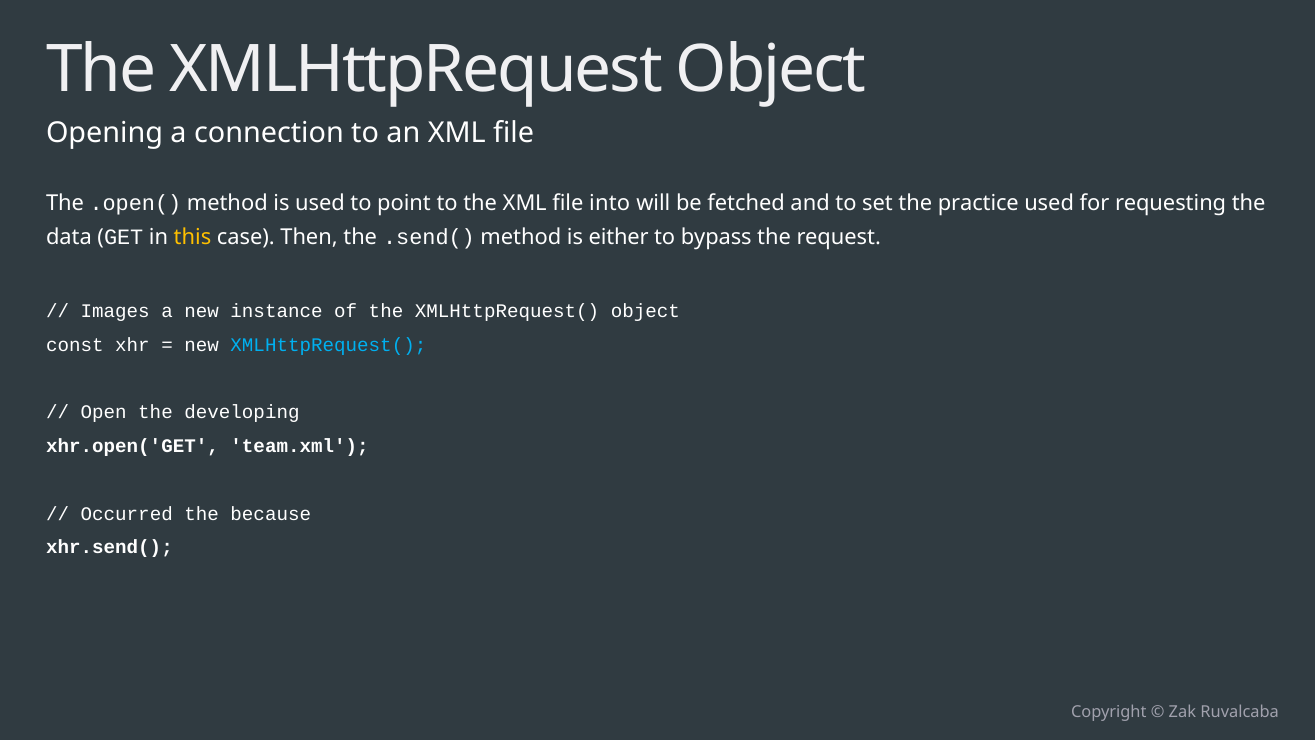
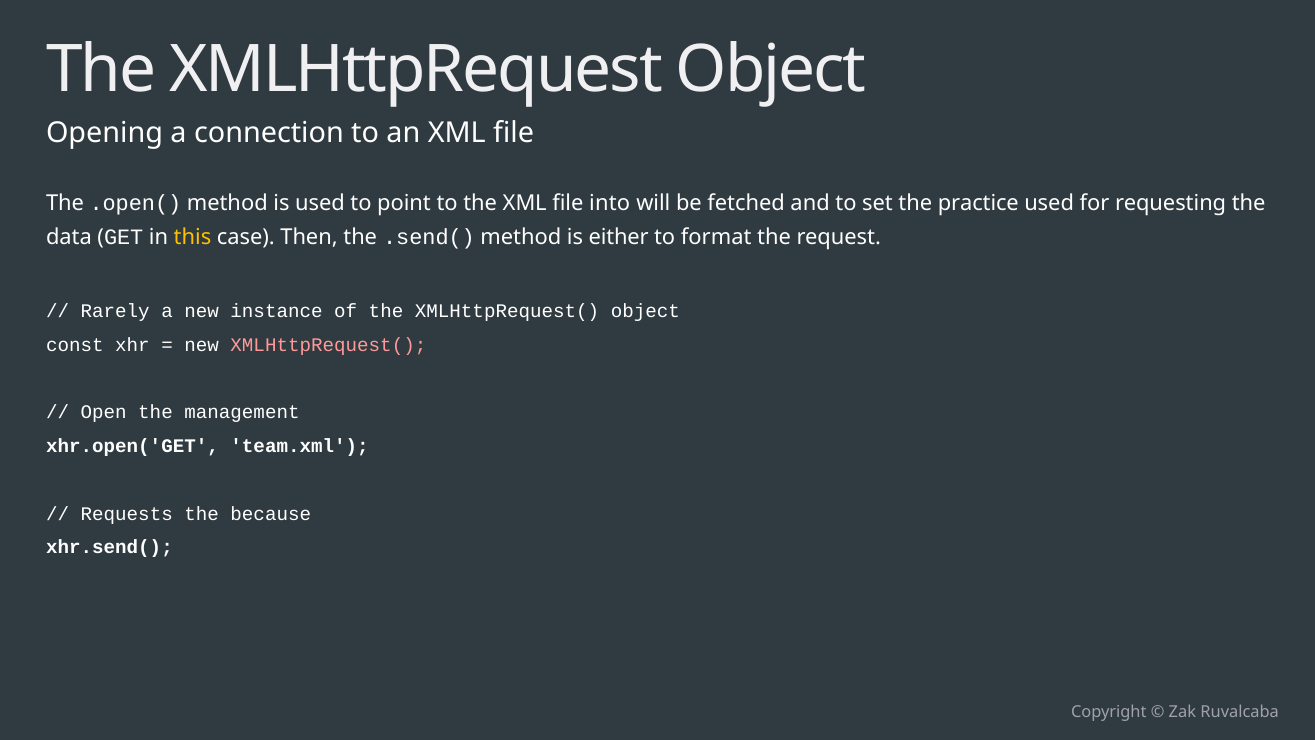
bypass: bypass -> format
Images: Images -> Rarely
XMLHttpRequest( at (328, 345) colour: light blue -> pink
developing: developing -> management
Occurred: Occurred -> Requests
